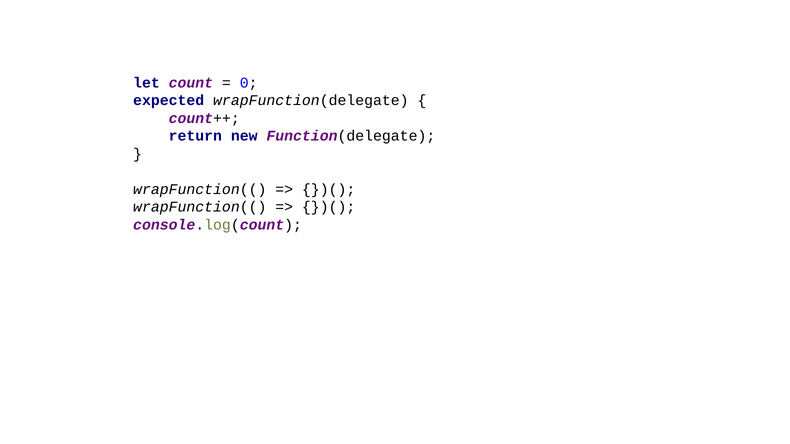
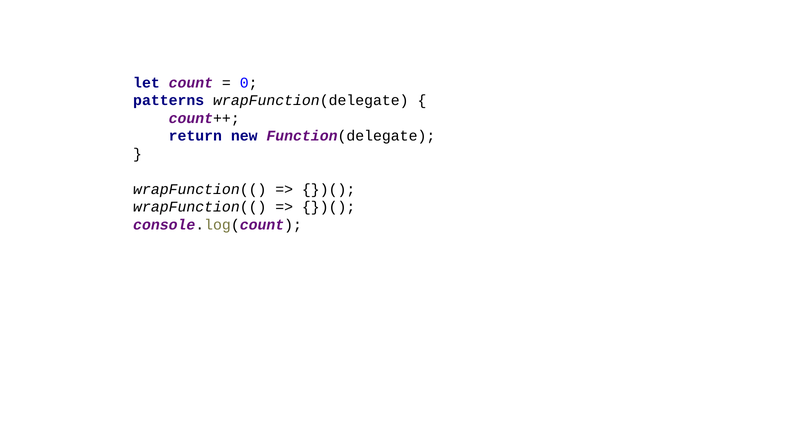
expected: expected -> patterns
